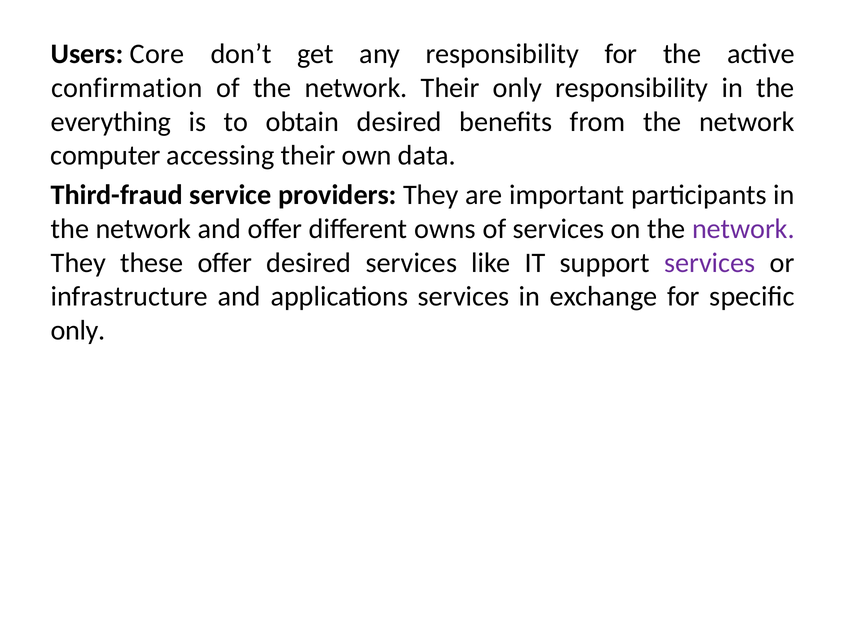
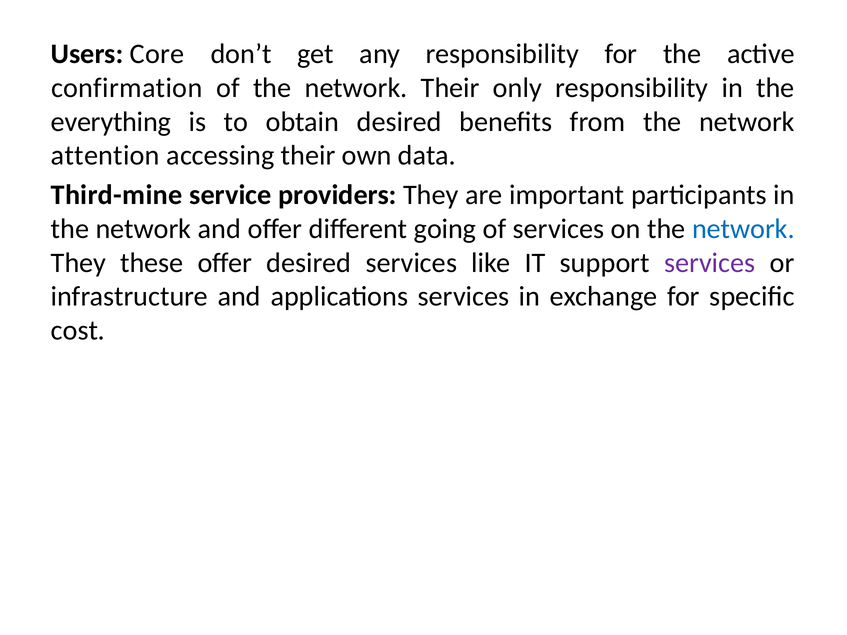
computer: computer -> attention
Third-fraud: Third-fraud -> Third-mine
owns: owns -> going
network at (743, 229) colour: purple -> blue
only at (78, 331): only -> cost
